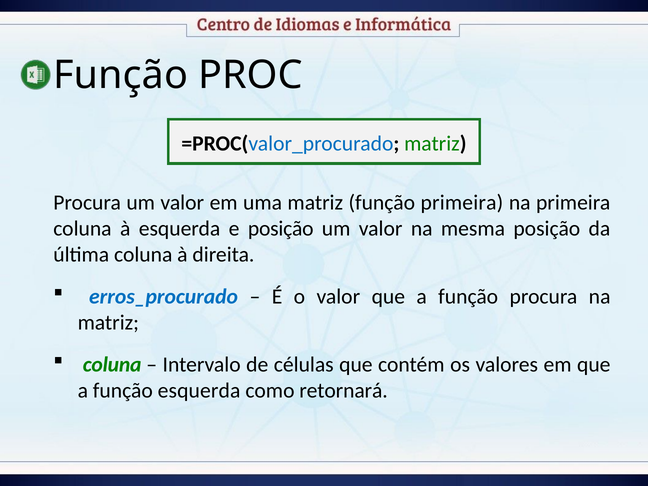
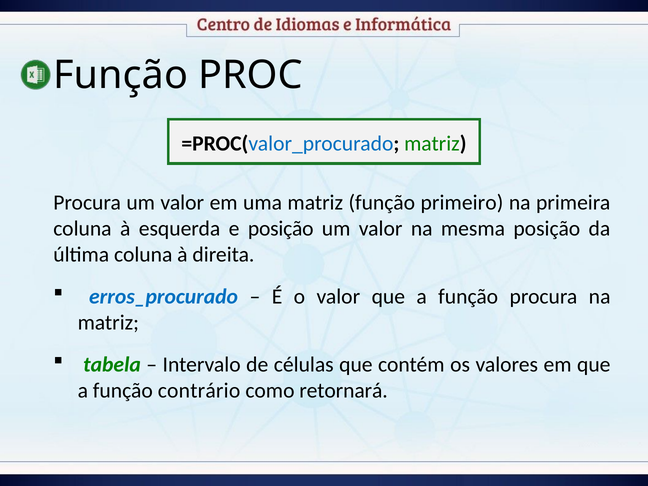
função primeira: primeira -> primeiro
coluna at (112, 365): coluna -> tabela
função esquerda: esquerda -> contrário
